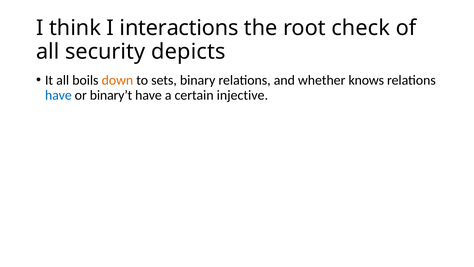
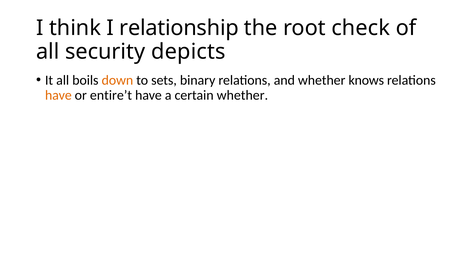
interactions: interactions -> relationship
have at (58, 95) colour: blue -> orange
binary’t: binary’t -> entire’t
certain injective: injective -> whether
